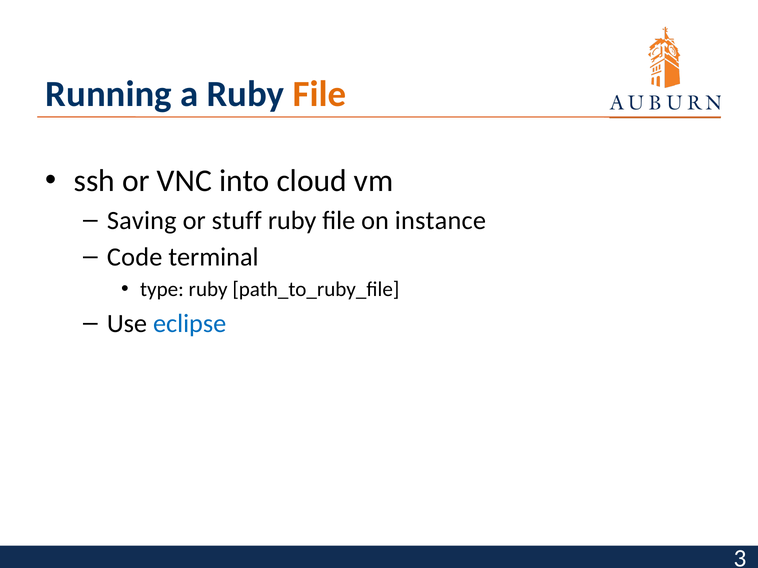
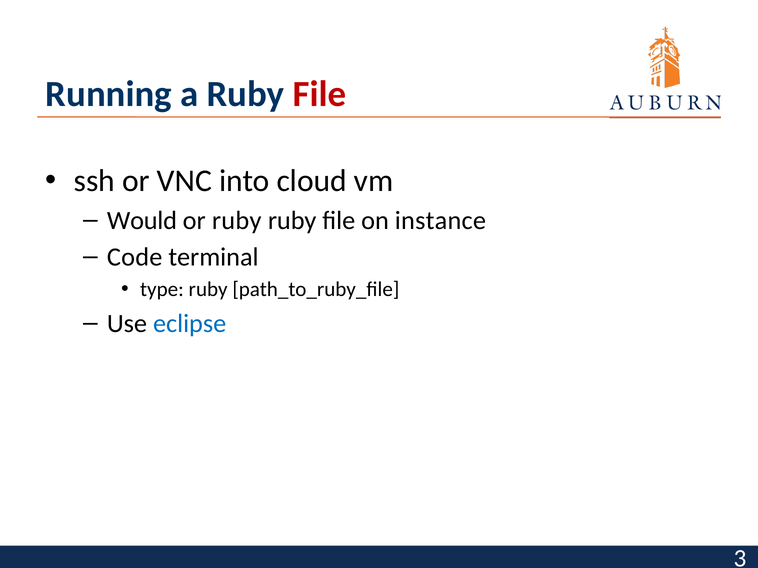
File at (319, 94) colour: orange -> red
Saving: Saving -> Would
or stuff: stuff -> ruby
